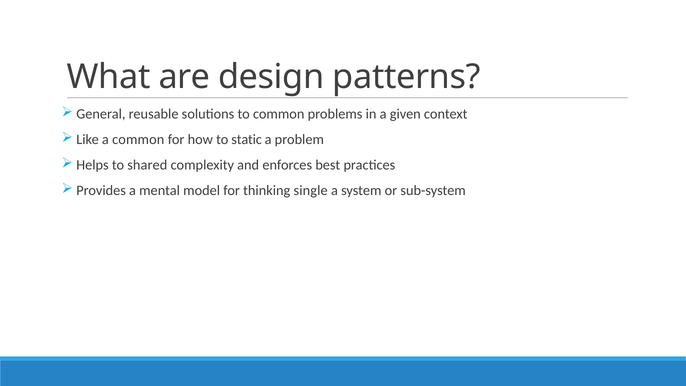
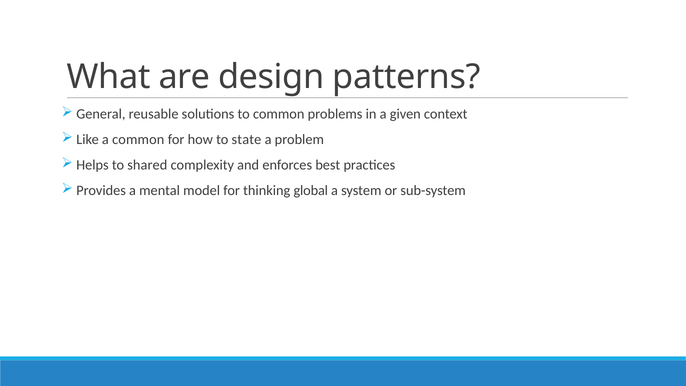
static: static -> state
single: single -> global
